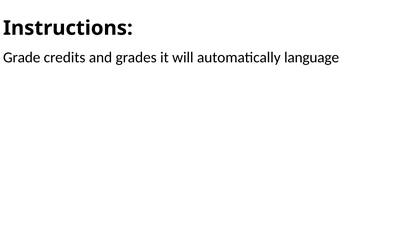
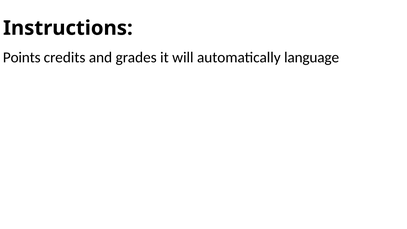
Grade: Grade -> Points
